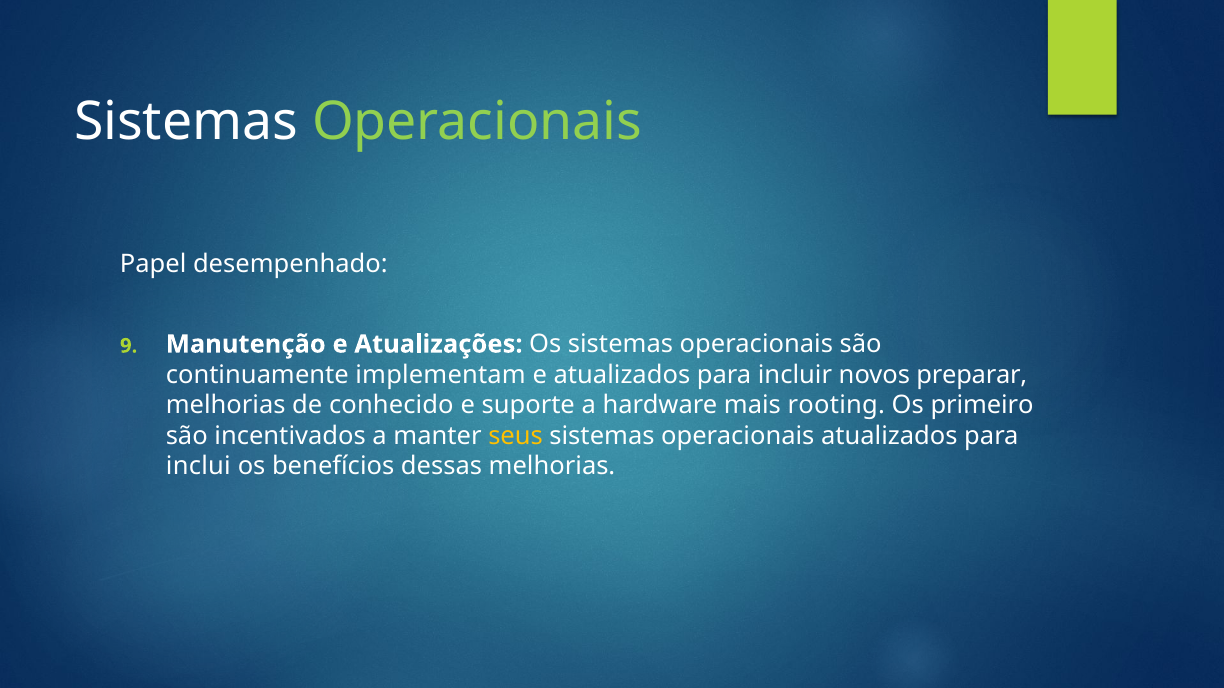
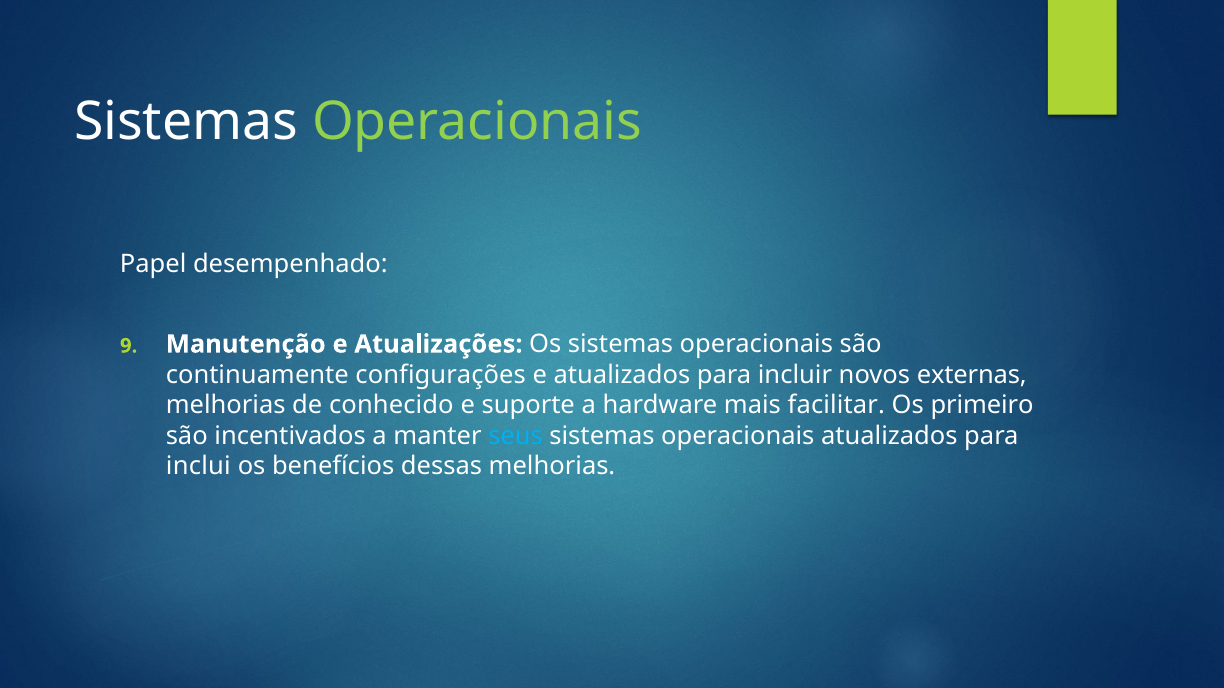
implementam: implementam -> configurações
preparar: preparar -> externas
rooting: rooting -> facilitar
seus colour: yellow -> light blue
